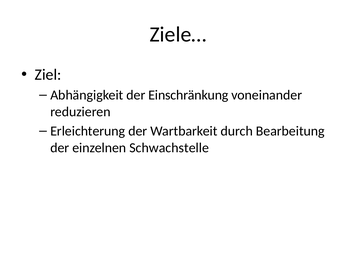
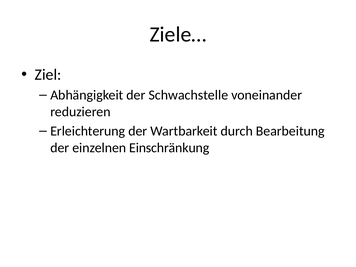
Einschränkung: Einschränkung -> Schwachstelle
Schwachstelle: Schwachstelle -> Einschränkung
